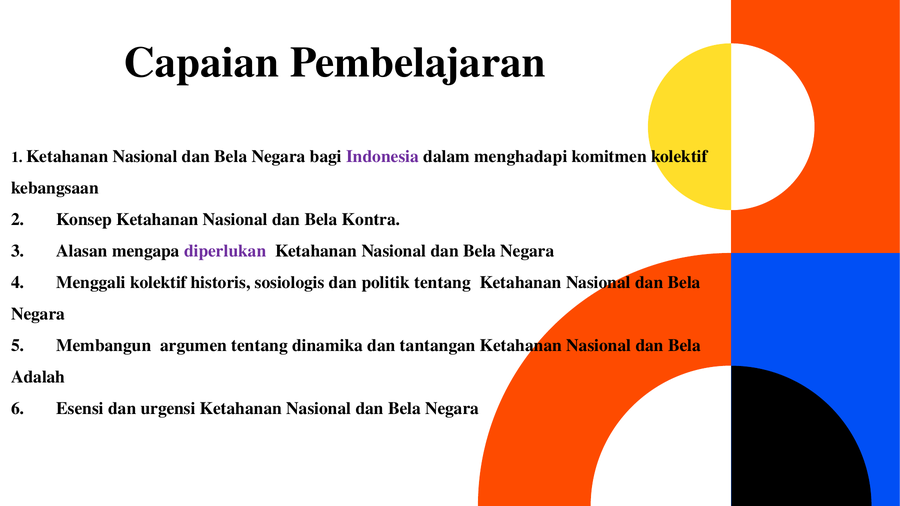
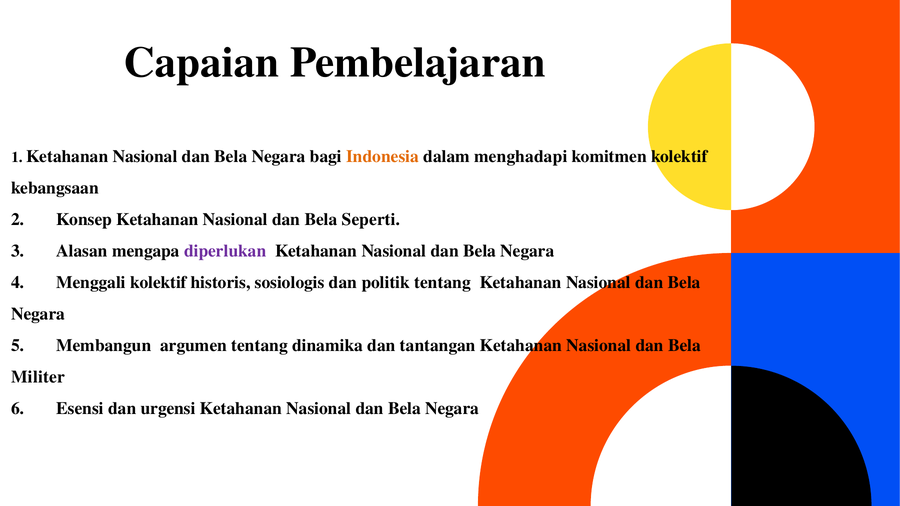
Indonesia colour: purple -> orange
Kontra: Kontra -> Seperti
Adalah: Adalah -> Militer
